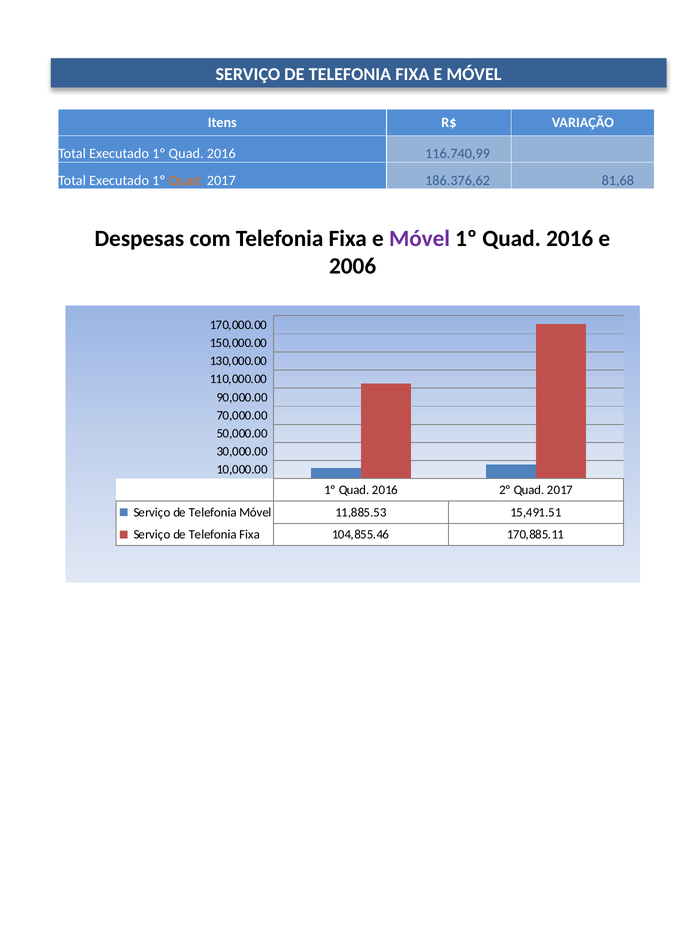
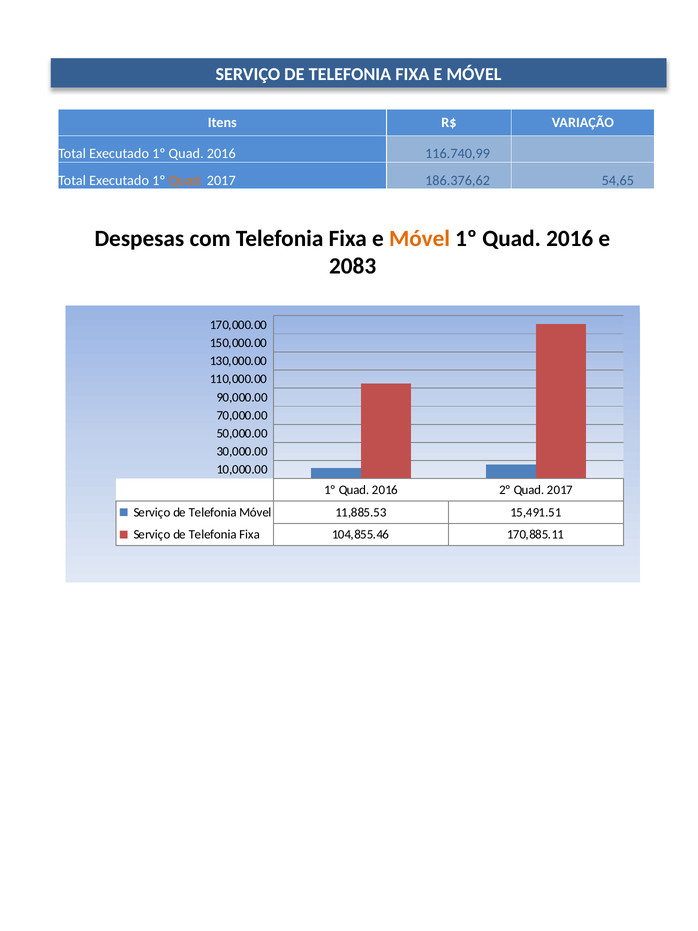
81,68: 81,68 -> 54,65
Móvel at (420, 238) colour: purple -> orange
2006: 2006 -> 2083
